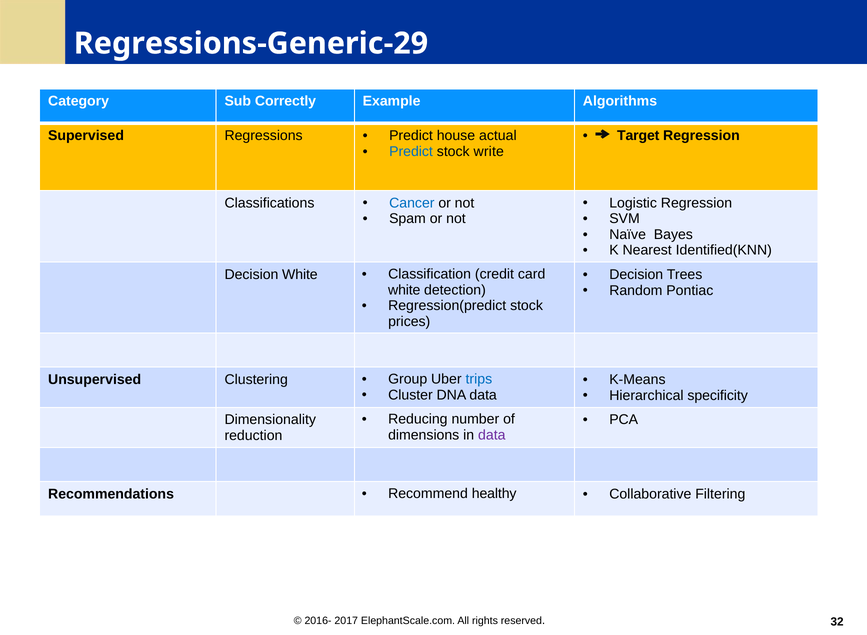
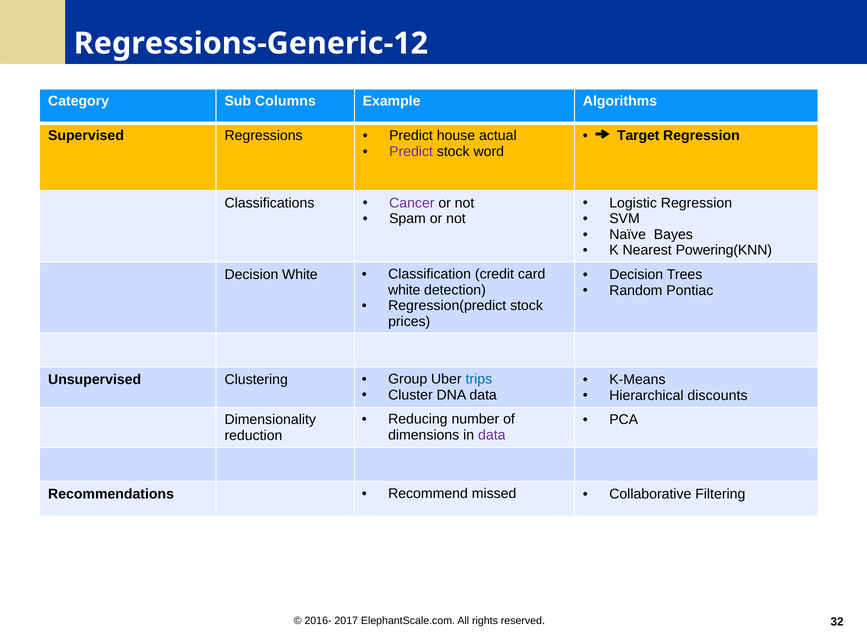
Regressions-Generic-29: Regressions-Generic-29 -> Regressions-Generic-12
Correctly: Correctly -> Columns
Predict at (411, 151) colour: blue -> purple
write: write -> word
Cancer colour: blue -> purple
Identified(KNN: Identified(KNN -> Powering(KNN
specificity: specificity -> discounts
healthy: healthy -> missed
